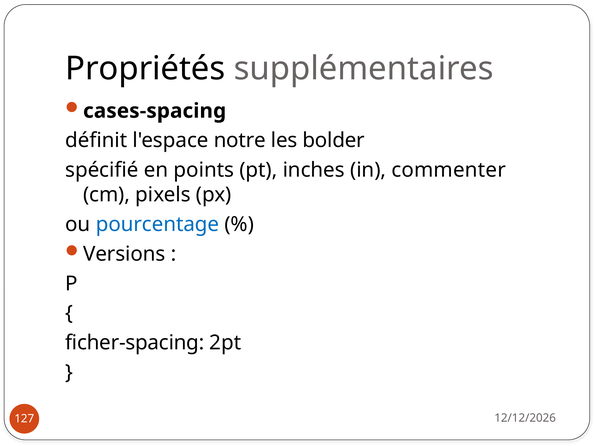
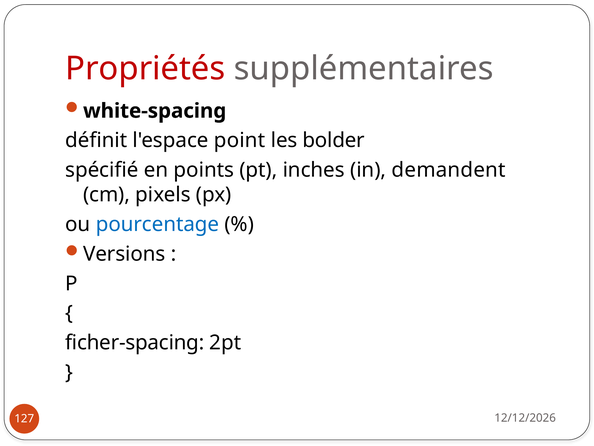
Propriétés colour: black -> red
cases-spacing: cases-spacing -> white-spacing
notre: notre -> point
commenter: commenter -> demandent
